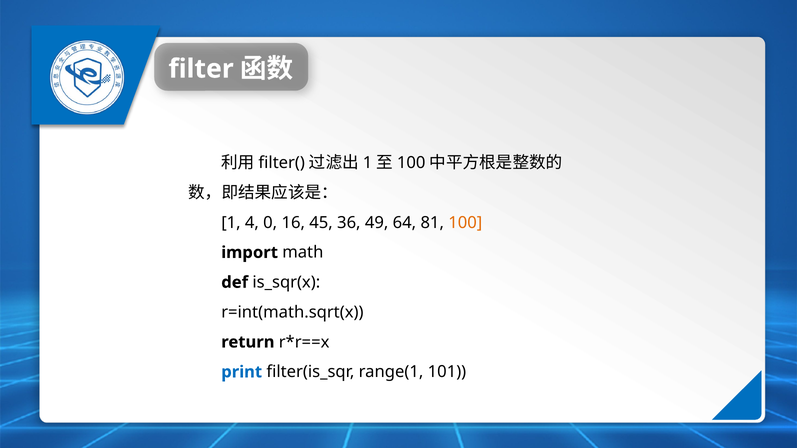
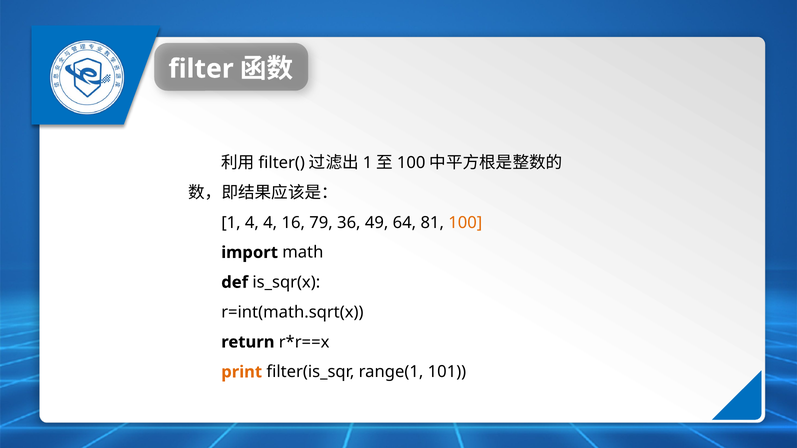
4 0: 0 -> 4
45: 45 -> 79
print colour: blue -> orange
